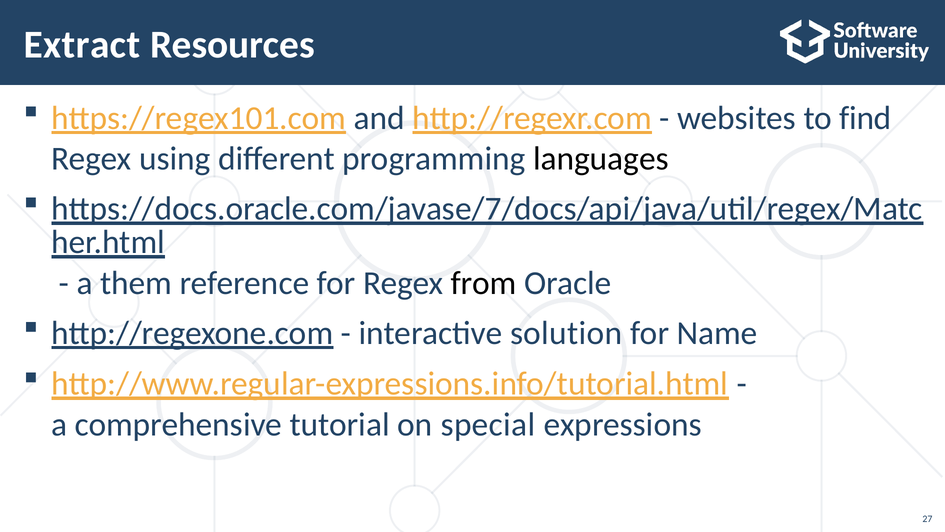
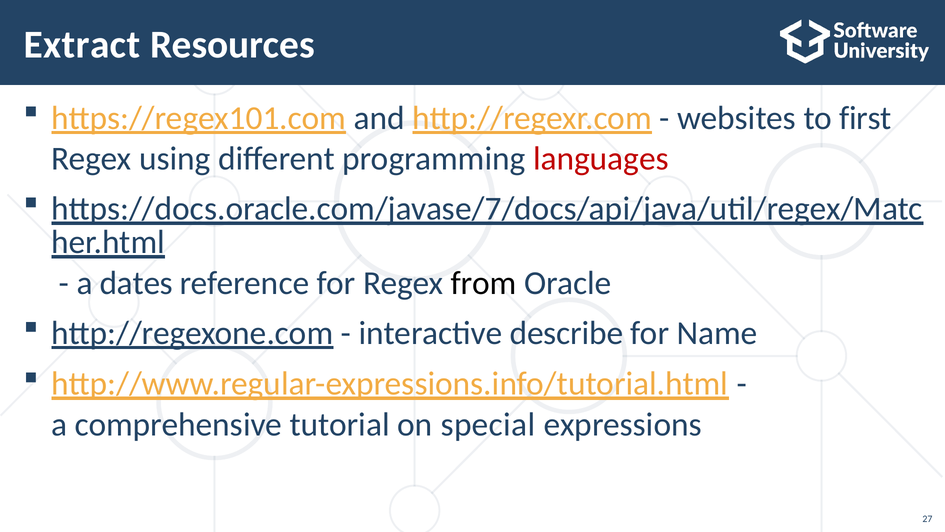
find: find -> first
languages colour: black -> red
them: them -> dates
solution: solution -> describe
